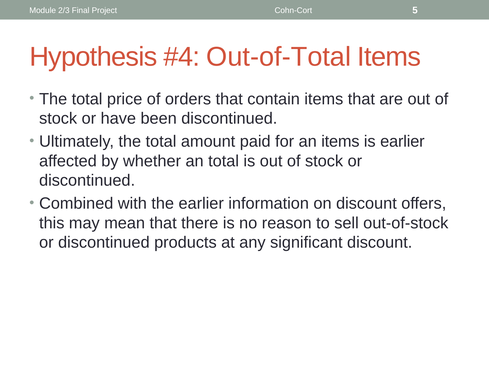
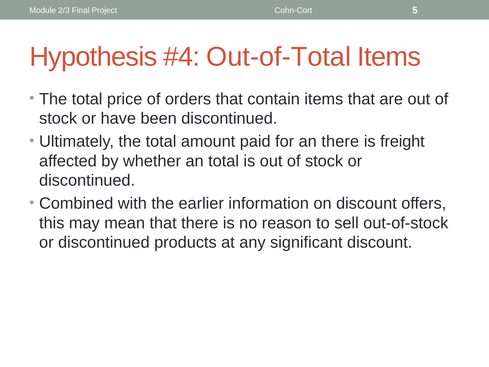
an items: items -> there
is earlier: earlier -> freight
